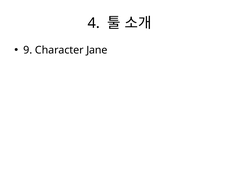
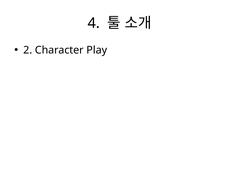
9: 9 -> 2
Jane: Jane -> Play
